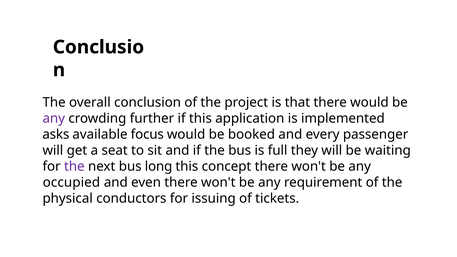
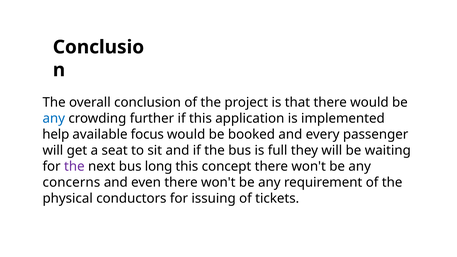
any at (54, 119) colour: purple -> blue
asks: asks -> help
occupied: occupied -> concerns
